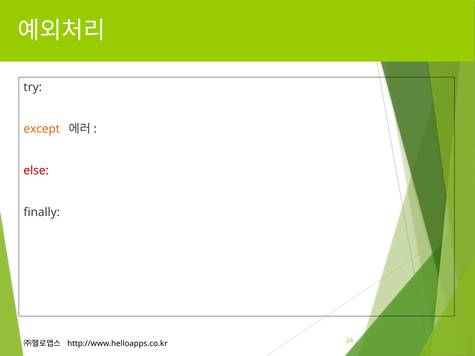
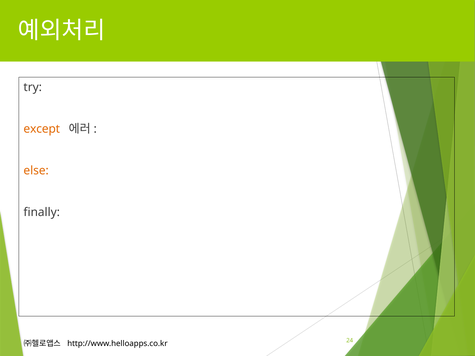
else colour: red -> orange
